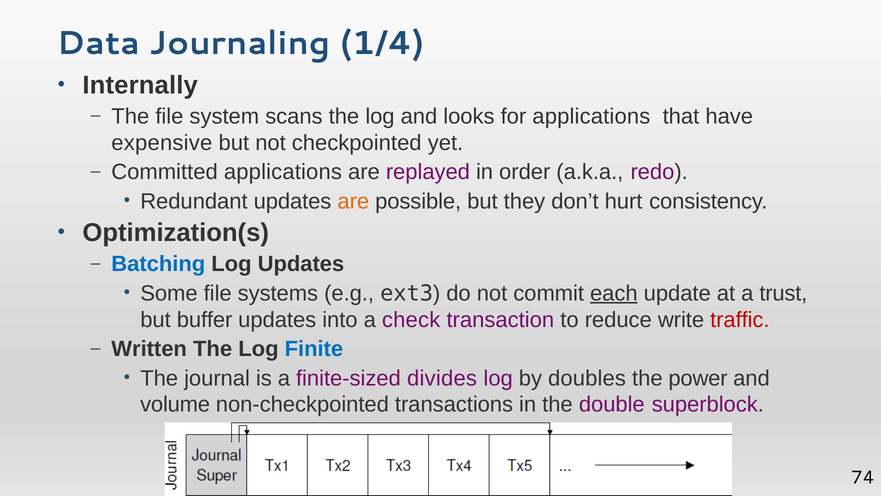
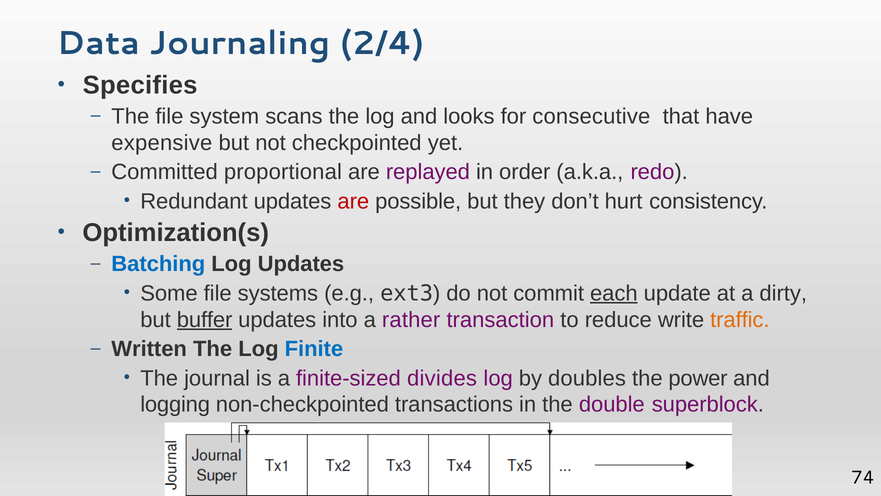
1/4: 1/4 -> 2/4
Internally: Internally -> Specifies
for applications: applications -> consecutive
Committed applications: applications -> proportional
are at (353, 201) colour: orange -> red
trust: trust -> dirty
buffer underline: none -> present
check: check -> rather
traffic colour: red -> orange
volume: volume -> logging
